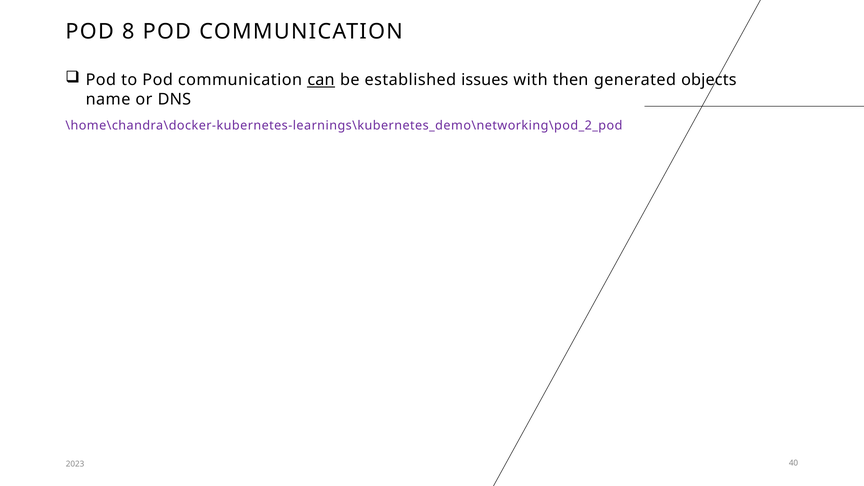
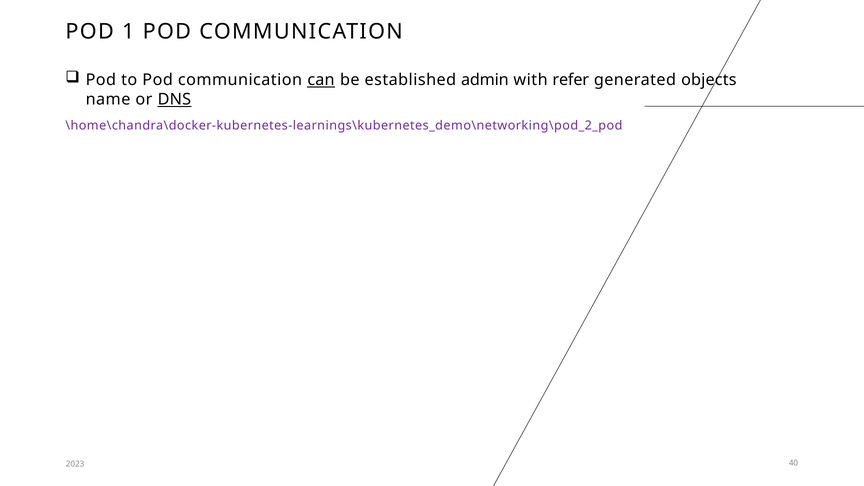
8: 8 -> 1
issues: issues -> admin
then: then -> refer
DNS underline: none -> present
